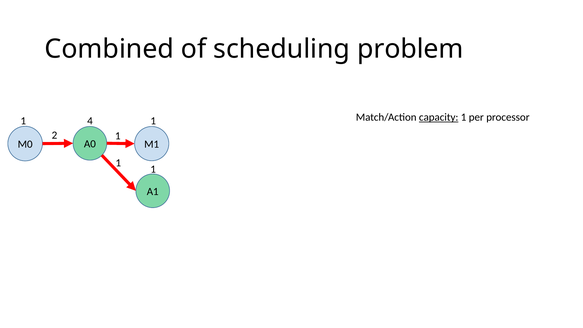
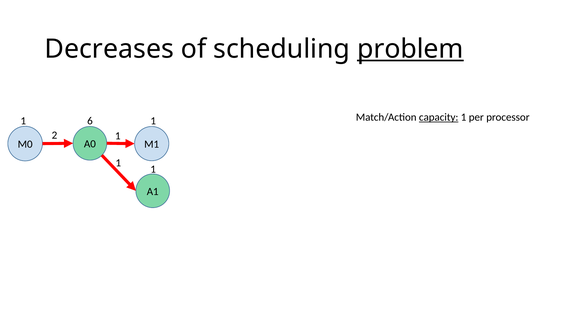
Combined: Combined -> Decreases
problem underline: none -> present
4: 4 -> 6
